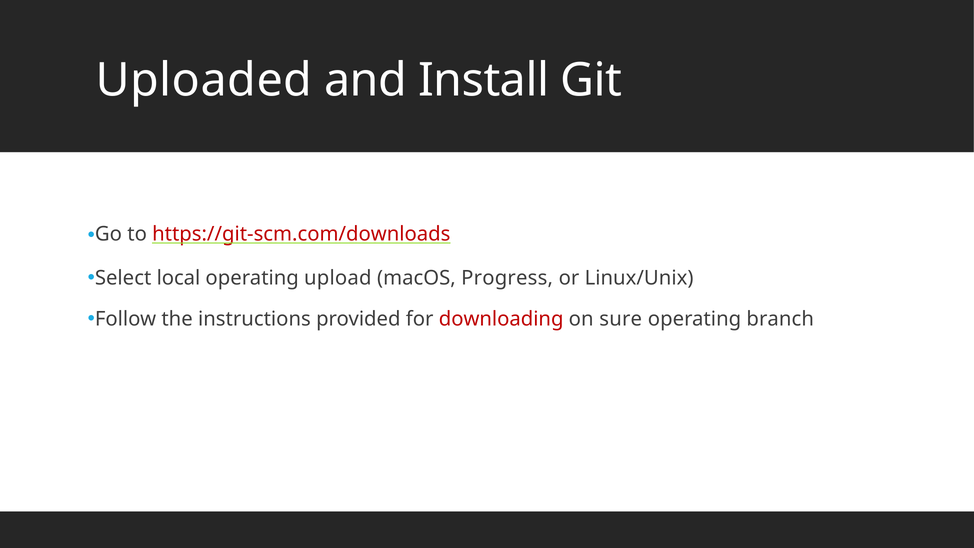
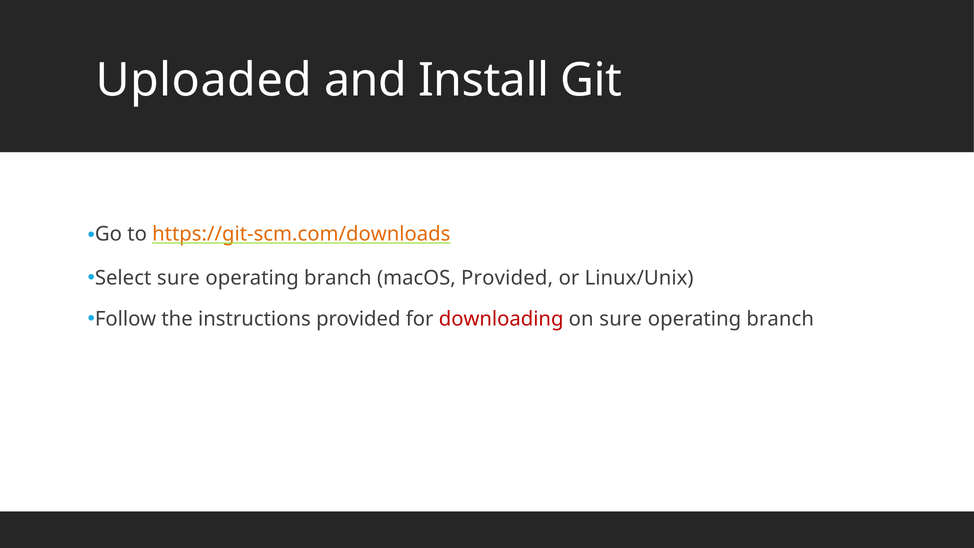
https://git-scm.com/downloads colour: red -> orange
Select local: local -> sure
upload at (338, 278): upload -> branch
macOS Progress: Progress -> Provided
